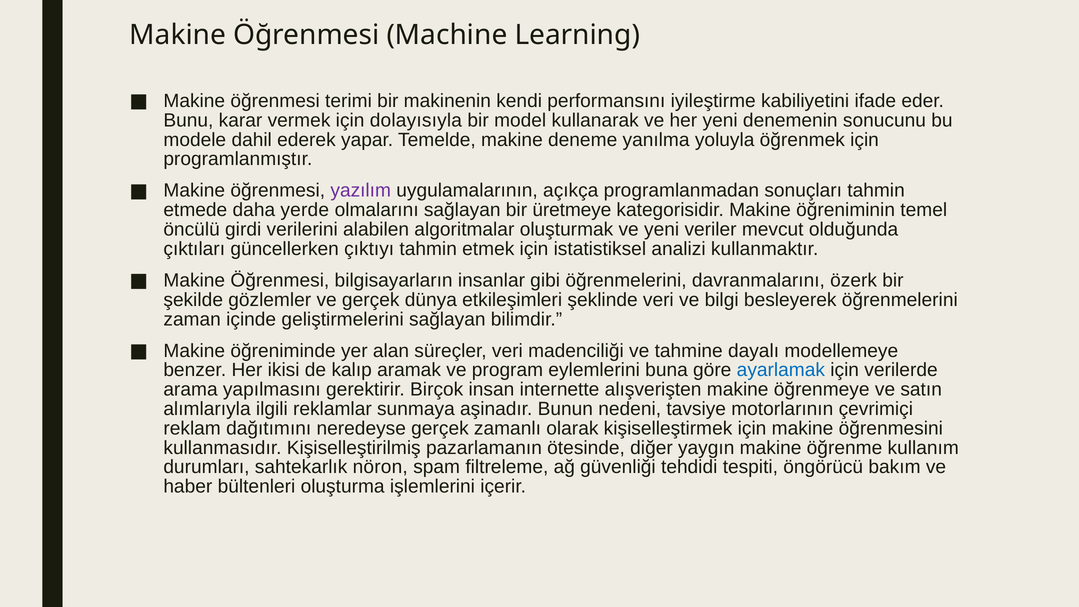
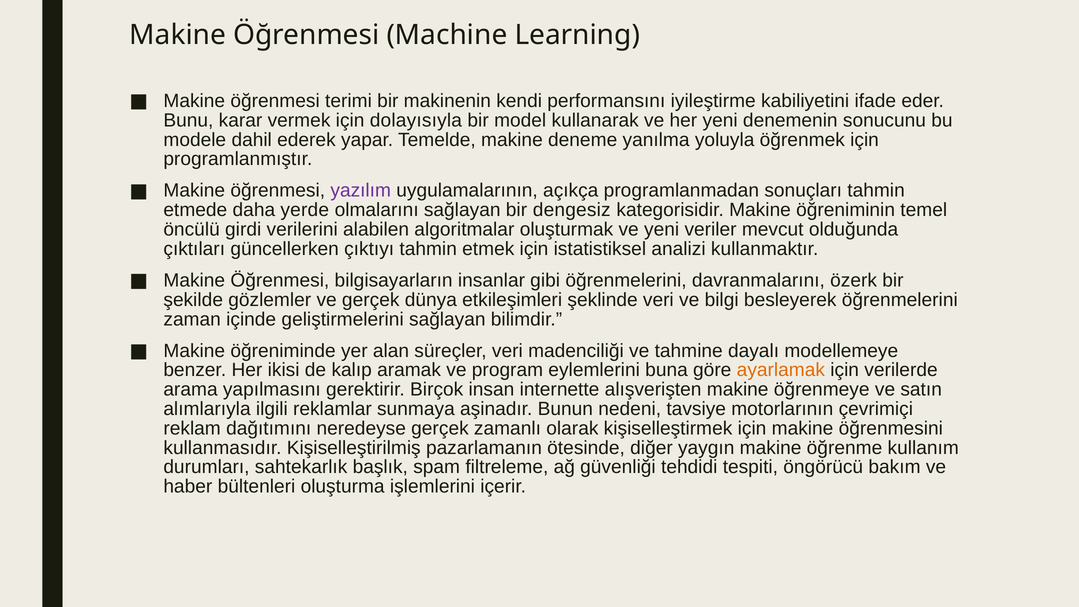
üretmeye: üretmeye -> dengesiz
ayarlamak colour: blue -> orange
nöron: nöron -> başlık
